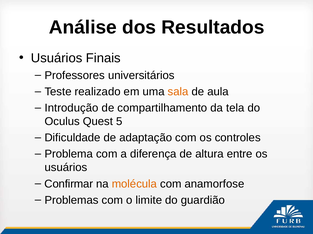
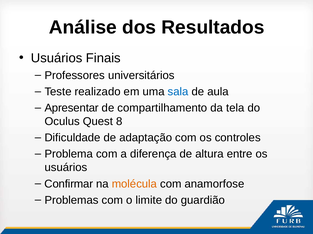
sala colour: orange -> blue
Introdução: Introdução -> Apresentar
5: 5 -> 8
